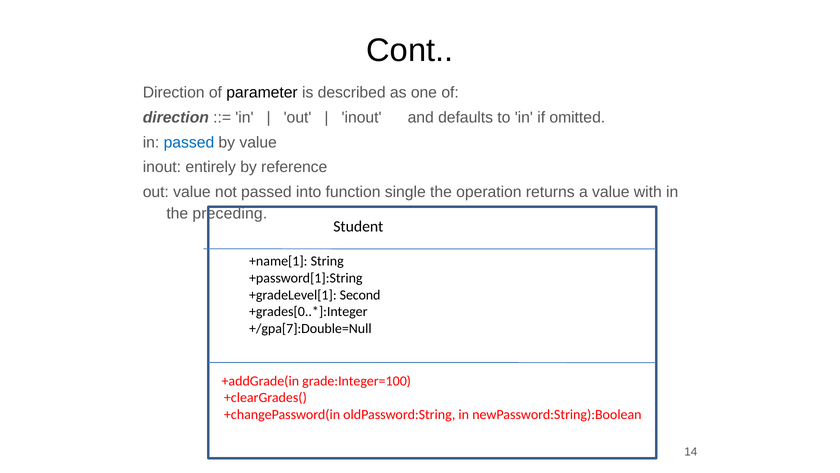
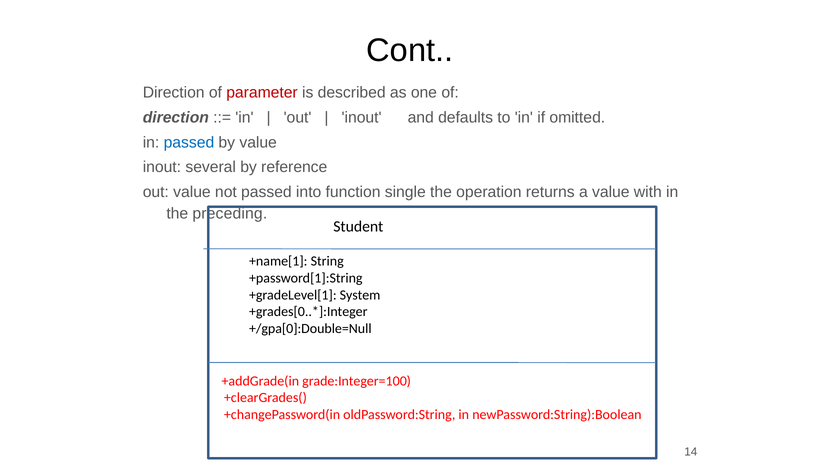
parameter colour: black -> red
entirely: entirely -> several
Second: Second -> System
+/gpa[7]:Double=Null: +/gpa[7]:Double=Null -> +/gpa[0]:Double=Null
